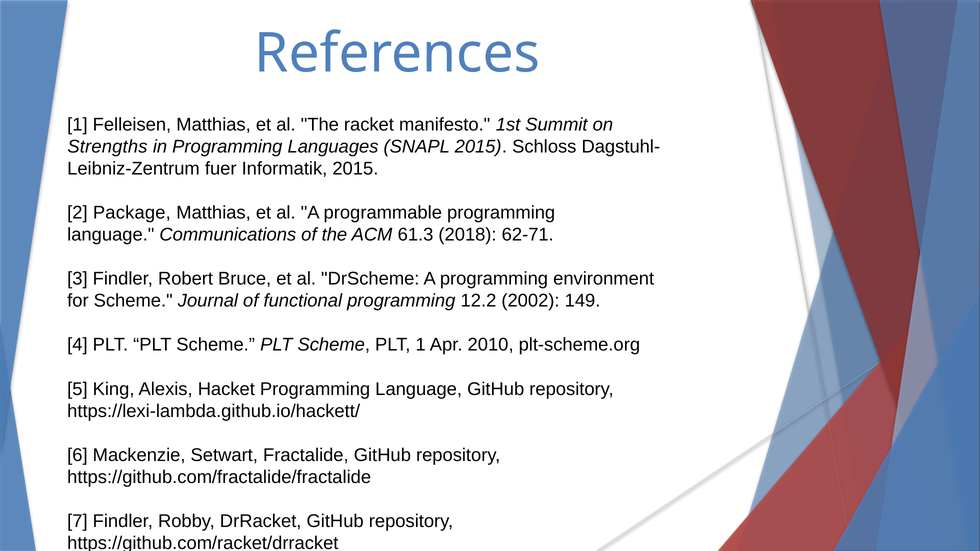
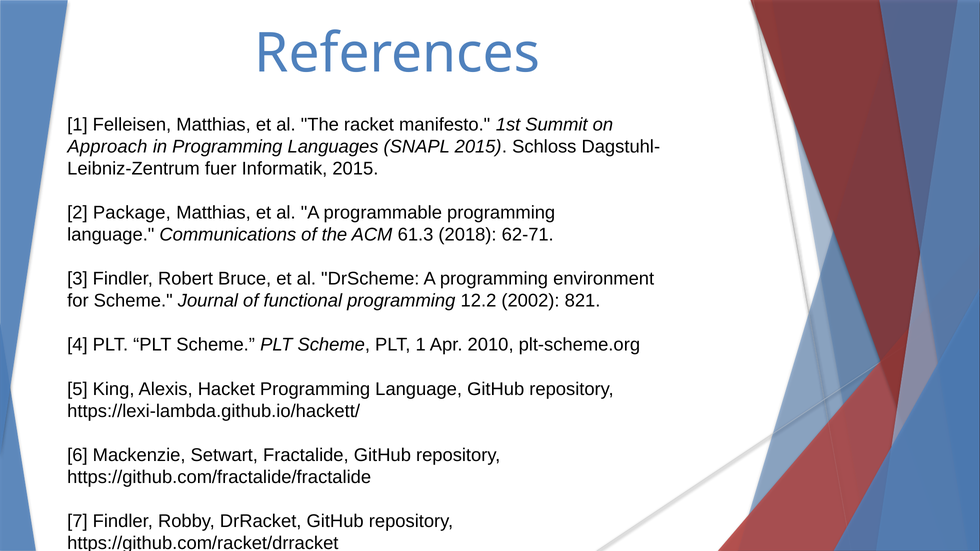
Strengths: Strengths -> Approach
149: 149 -> 821
